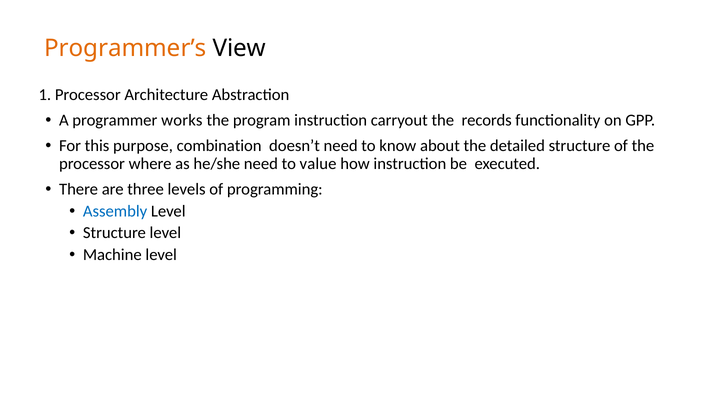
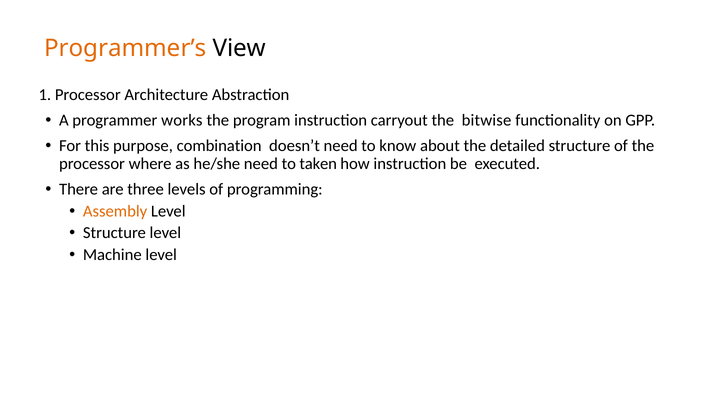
records: records -> bitwise
value: value -> taken
Assembly colour: blue -> orange
